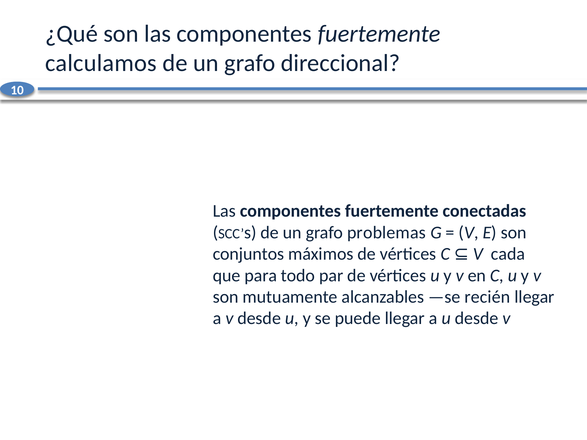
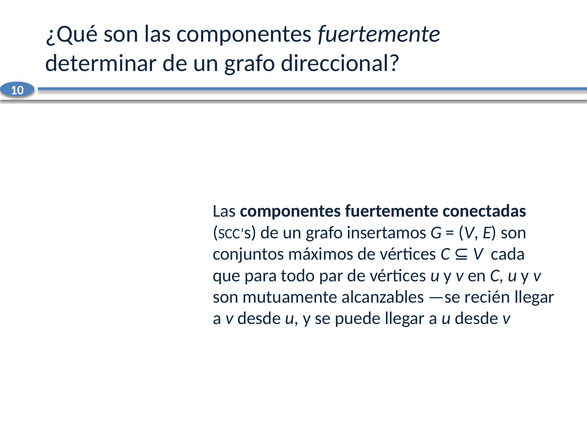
calculamos: calculamos -> determinar
problemas: problemas -> insertamos
